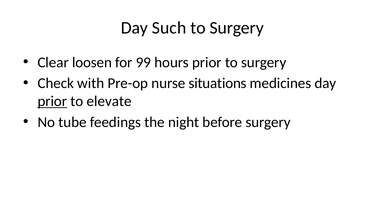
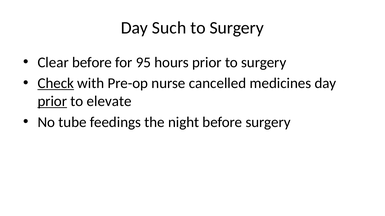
Clear loosen: loosen -> before
99: 99 -> 95
Check underline: none -> present
situations: situations -> cancelled
